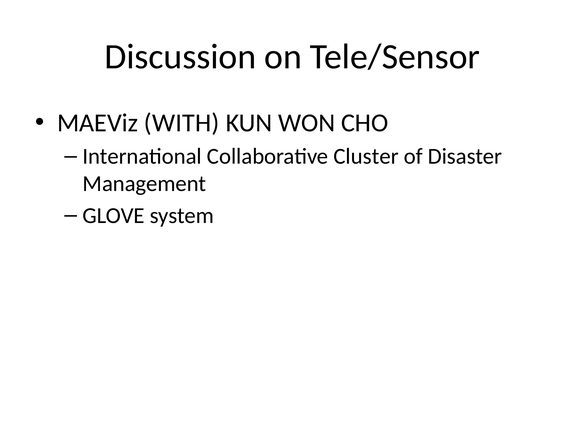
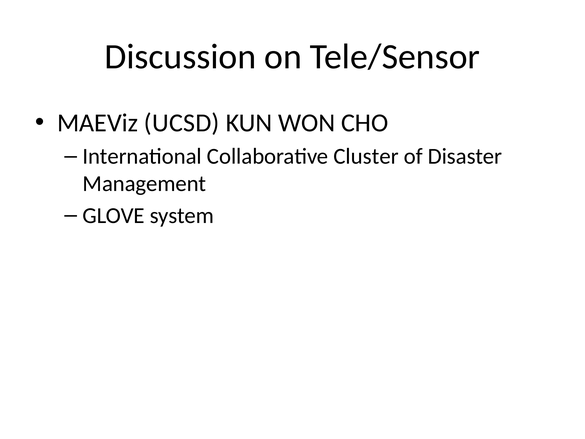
WITH: WITH -> UCSD
